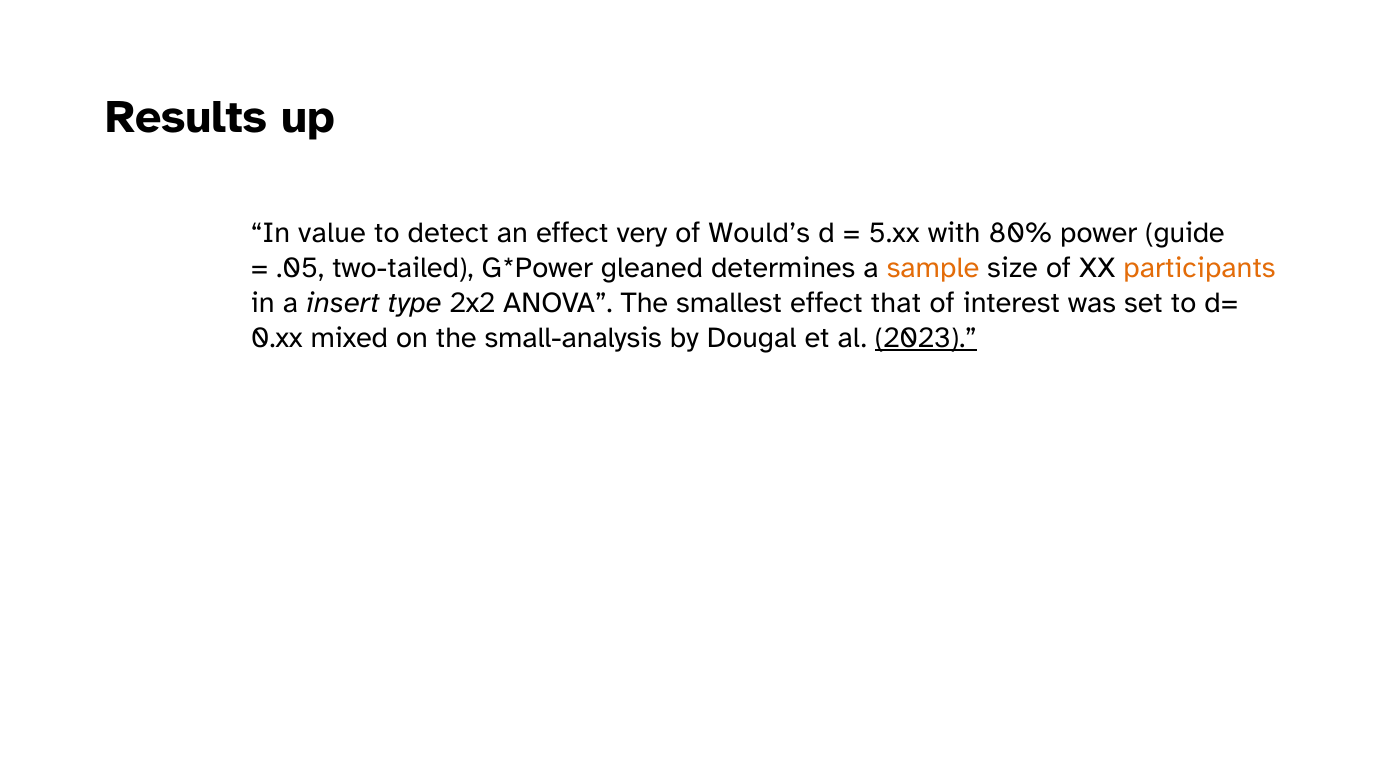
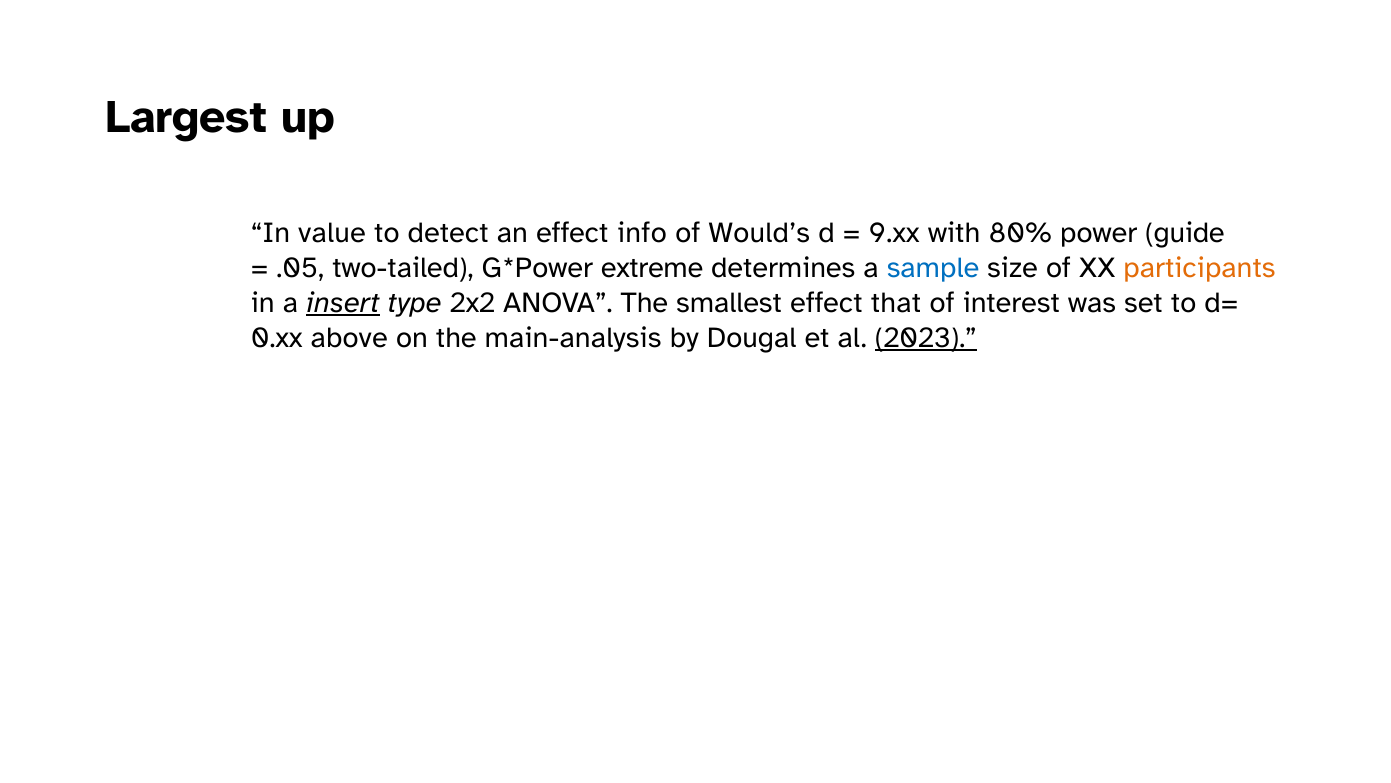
Results: Results -> Largest
very: very -> info
5.xx: 5.xx -> 9.xx
gleaned: gleaned -> extreme
sample colour: orange -> blue
insert underline: none -> present
mixed: mixed -> above
small-analysis: small-analysis -> main-analysis
